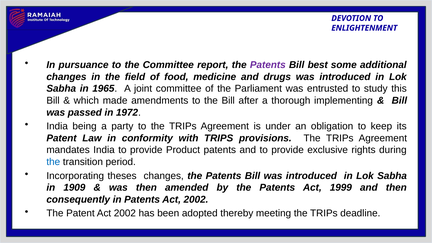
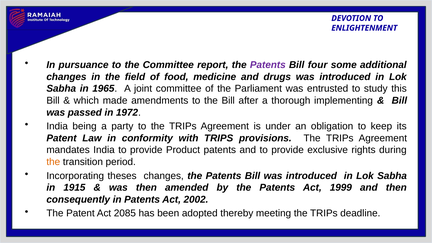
best: best -> four
the at (53, 162) colour: blue -> orange
1909: 1909 -> 1915
Patent Act 2002: 2002 -> 2085
